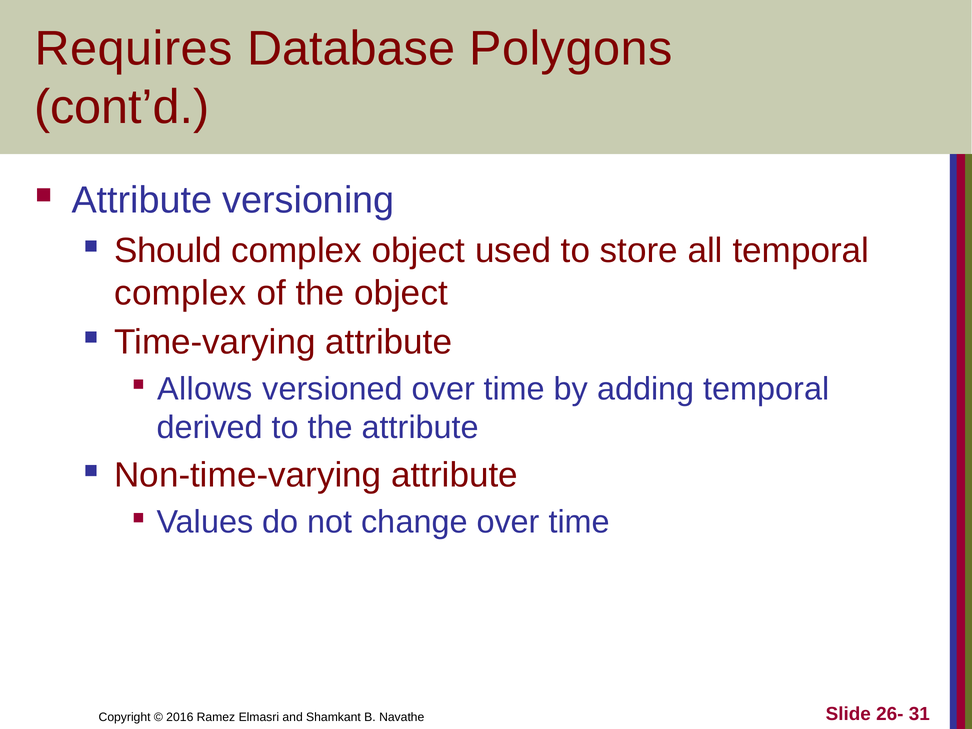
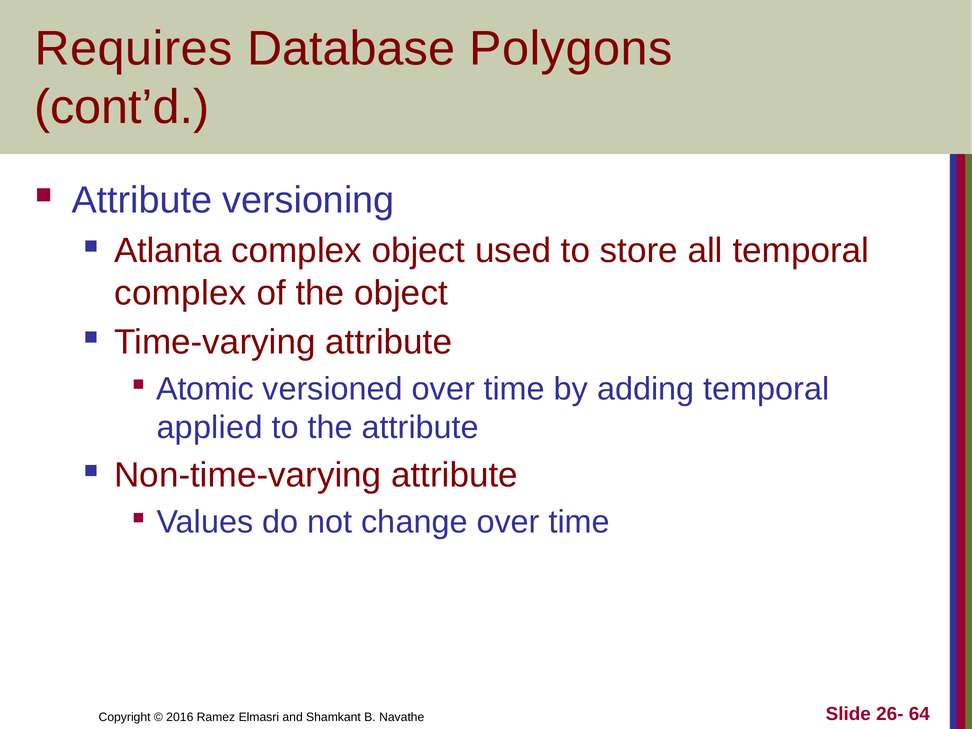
Should: Should -> Atlanta
Allows: Allows -> Atomic
derived: derived -> applied
31: 31 -> 64
